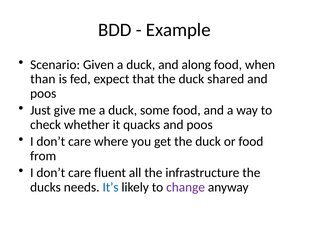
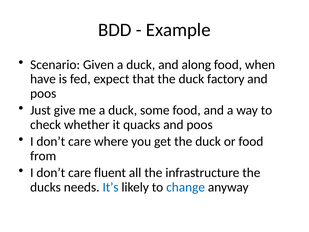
than: than -> have
shared: shared -> factory
change colour: purple -> blue
